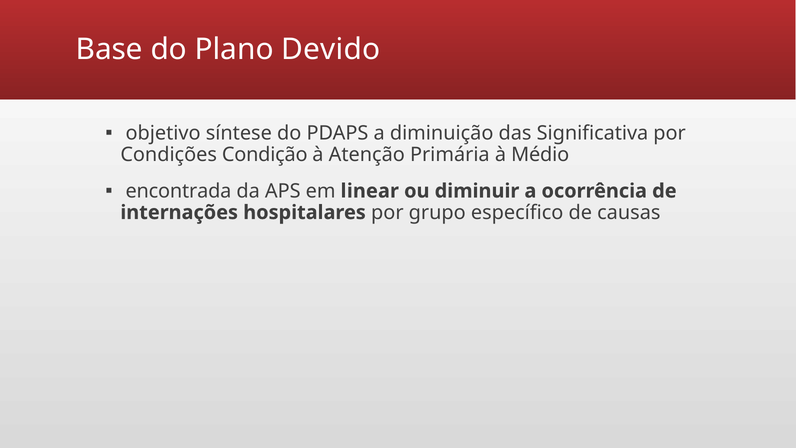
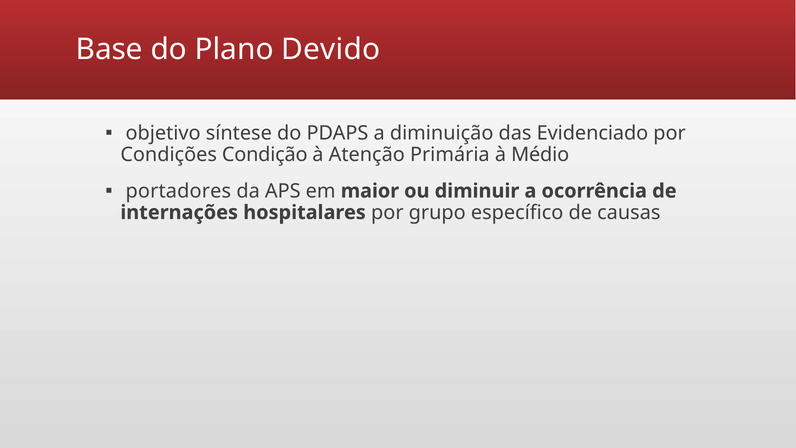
Significativa: Significativa -> Evidenciado
encontrada: encontrada -> portadores
linear: linear -> maior
